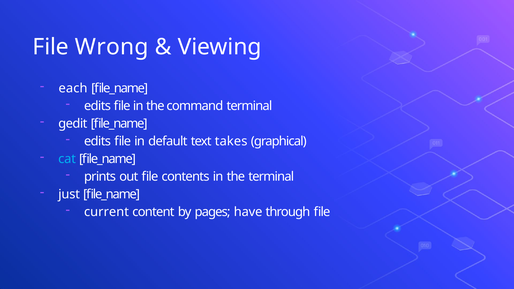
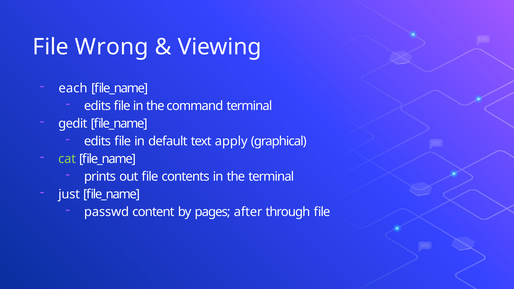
takes: takes -> apply
cat colour: light blue -> light green
current: current -> passwd
have: have -> after
